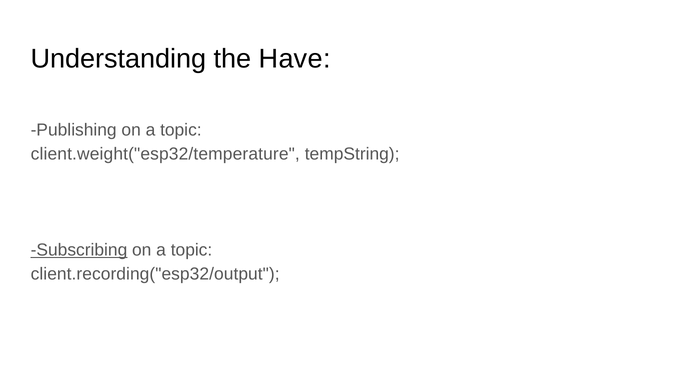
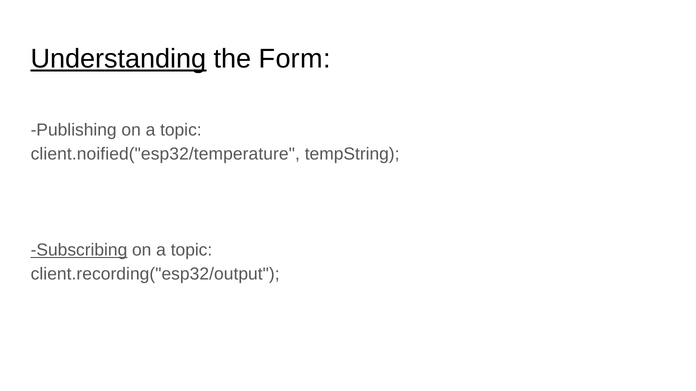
Understanding underline: none -> present
Have: Have -> Form
client.weight("esp32/temperature: client.weight("esp32/temperature -> client.noified("esp32/temperature
